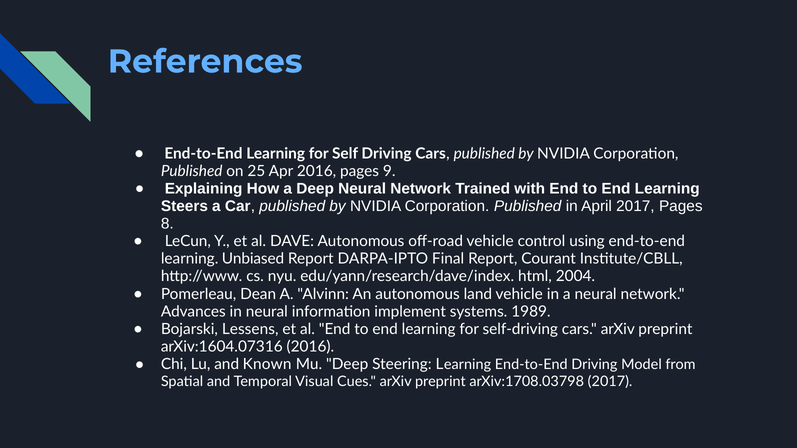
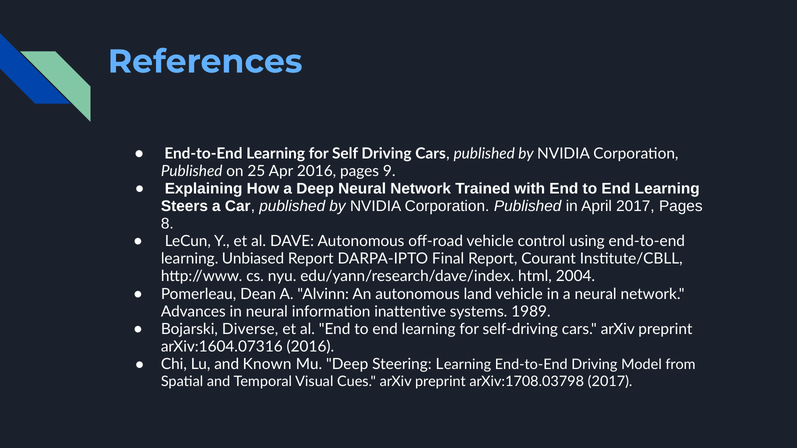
implement: implement -> inattentive
Lessens: Lessens -> Diverse
